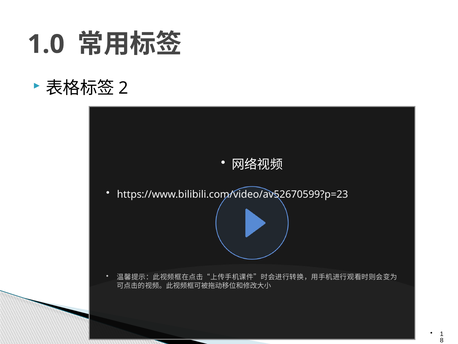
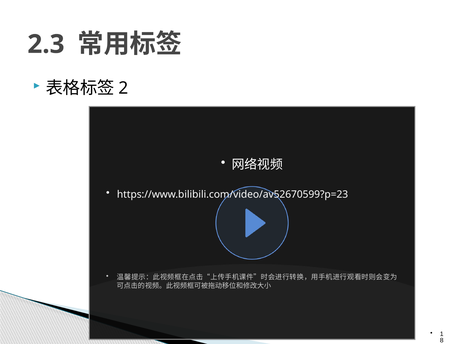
1.0: 1.0 -> 2.3
